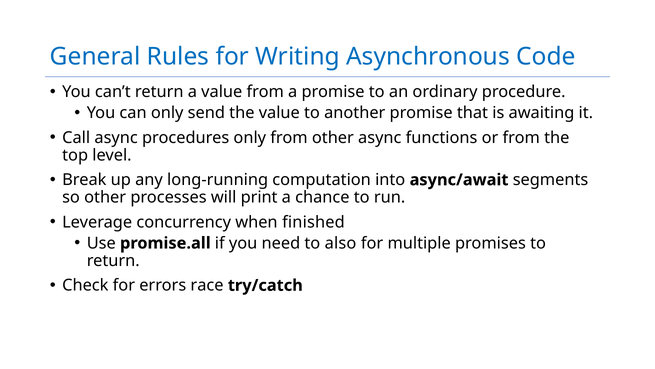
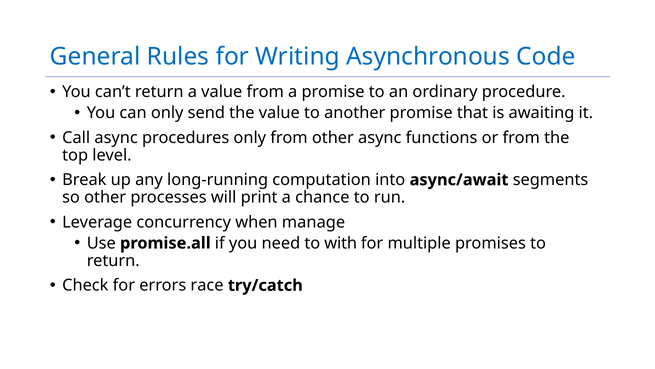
finished: finished -> manage
also: also -> with
